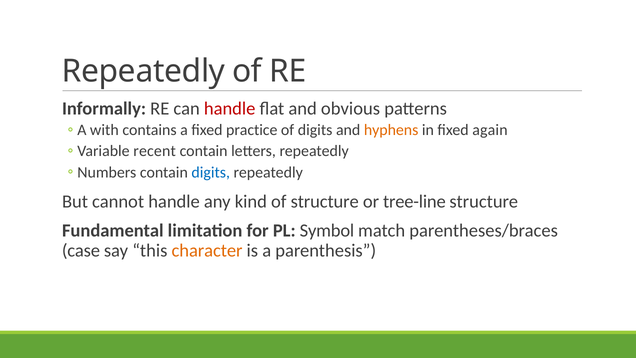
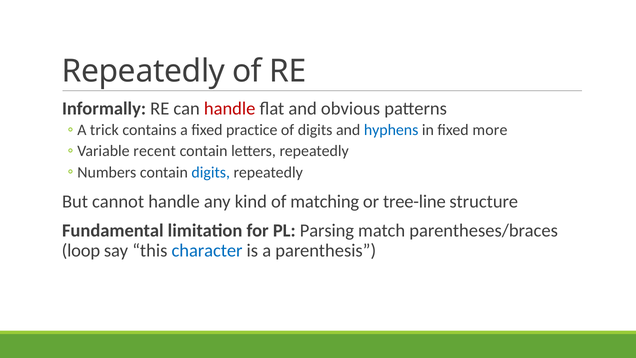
with: with -> trick
hyphens colour: orange -> blue
again: again -> more
of structure: structure -> matching
Symbol: Symbol -> Parsing
case: case -> loop
character colour: orange -> blue
